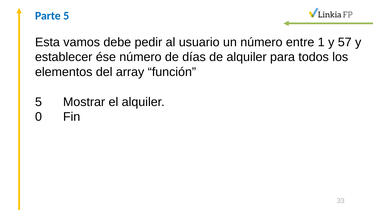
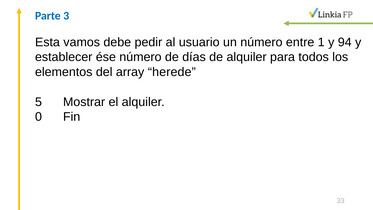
Parte 5: 5 -> 3
57: 57 -> 94
función: función -> herede
